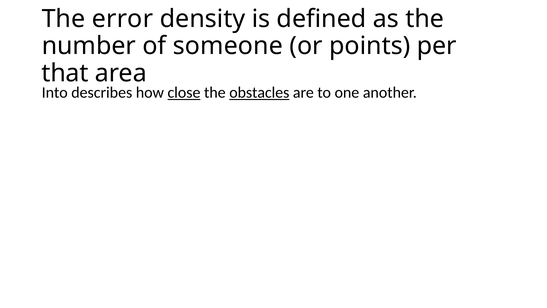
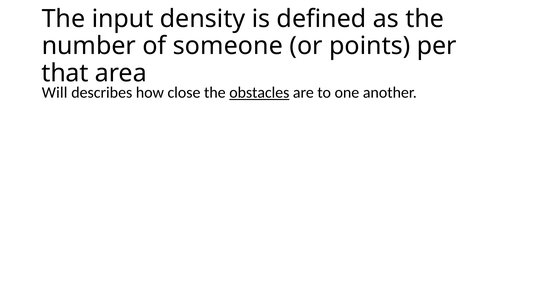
error: error -> input
Into: Into -> Will
close underline: present -> none
